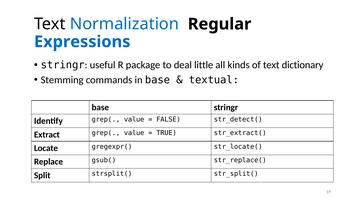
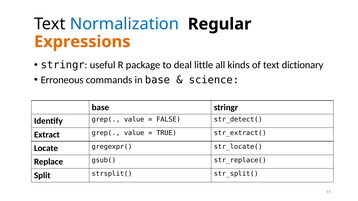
Expressions colour: blue -> orange
Stemming: Stemming -> Erroneous
textual: textual -> science
